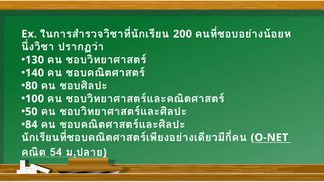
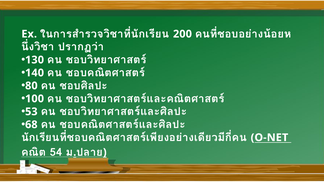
50: 50 -> 53
84: 84 -> 68
